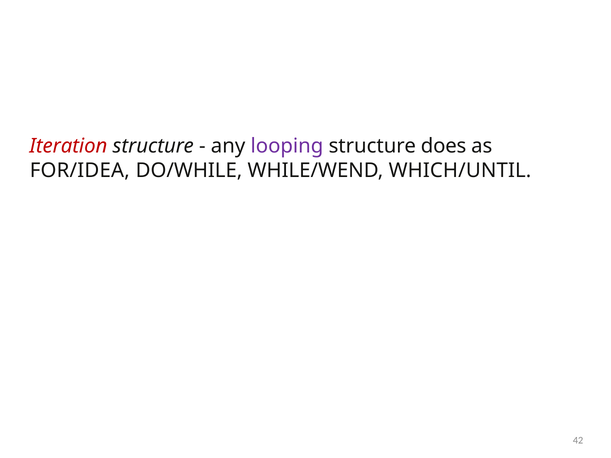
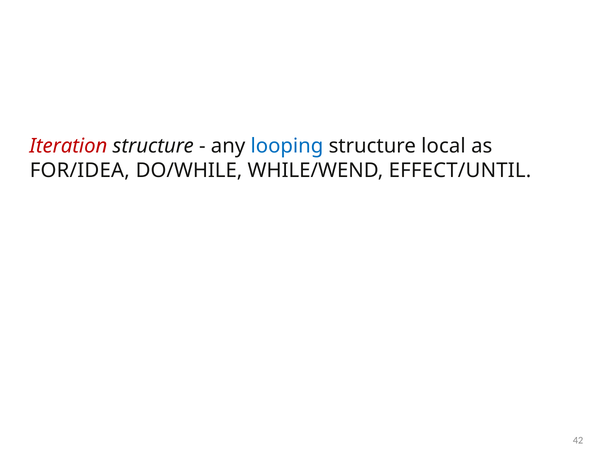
looping colour: purple -> blue
does: does -> local
WHICH/UNTIL: WHICH/UNTIL -> EFFECT/UNTIL
